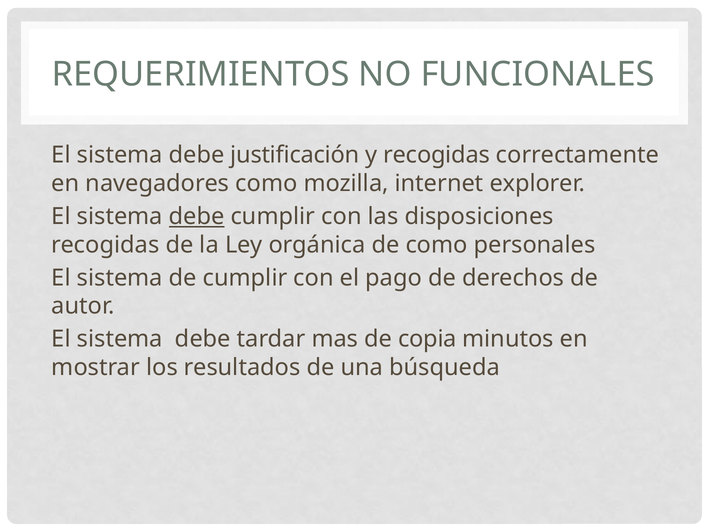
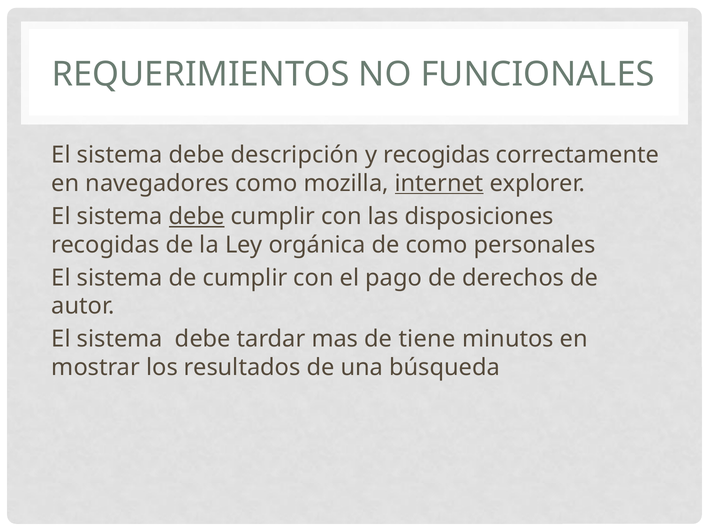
justificación: justificación -> descripción
internet underline: none -> present
copia: copia -> tiene
